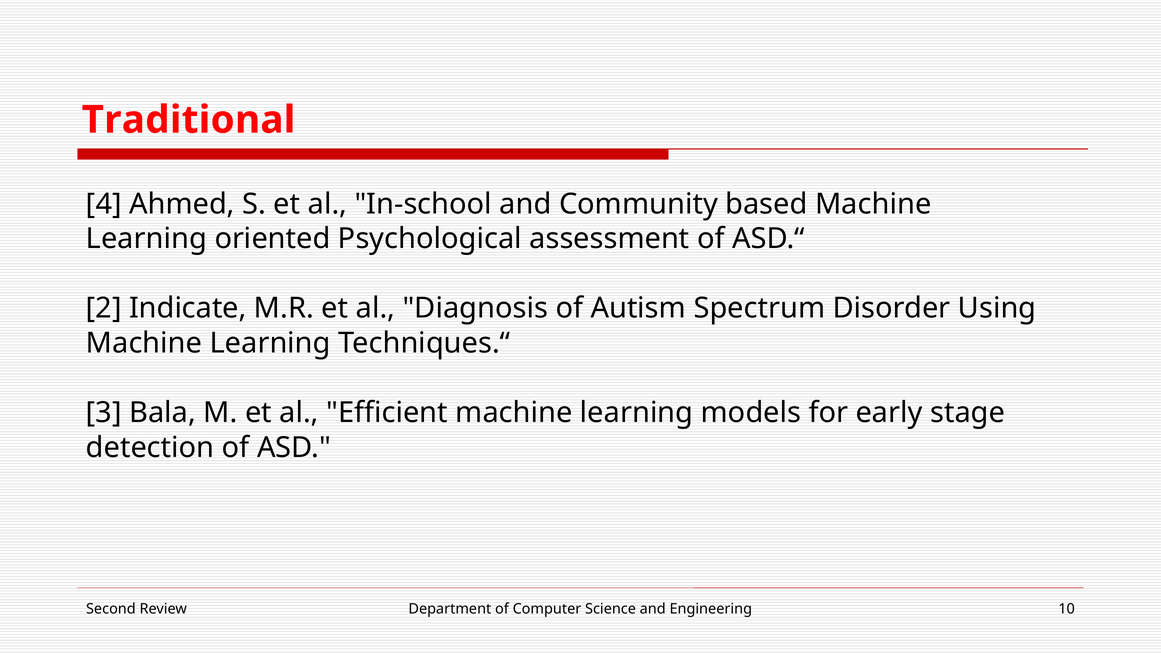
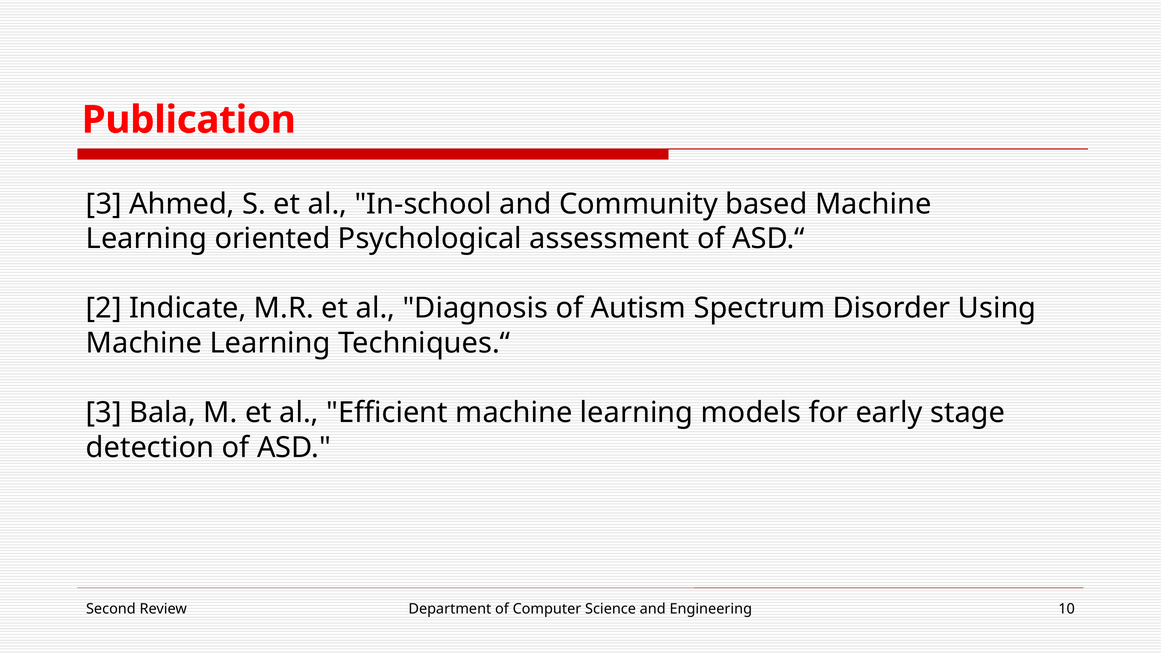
Traditional: Traditional -> Publication
4 at (104, 204): 4 -> 3
